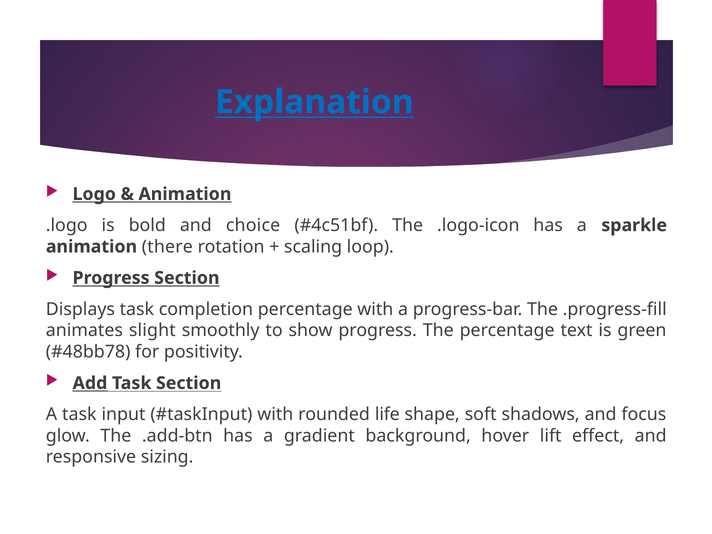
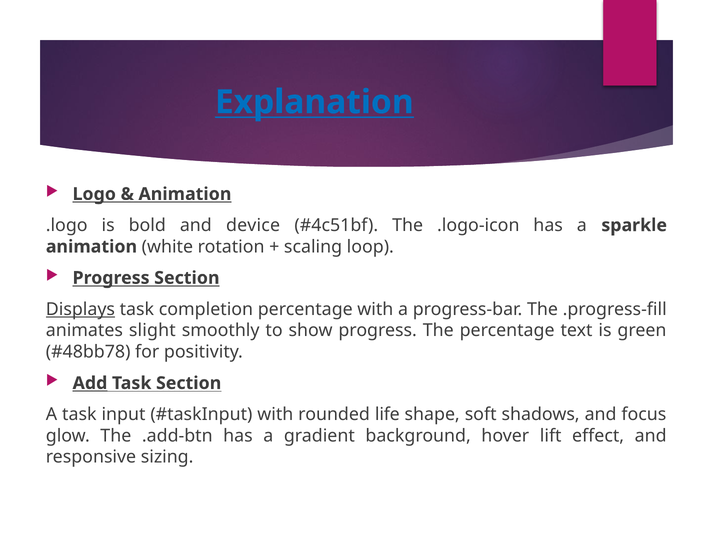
choice: choice -> device
there: there -> white
Displays underline: none -> present
